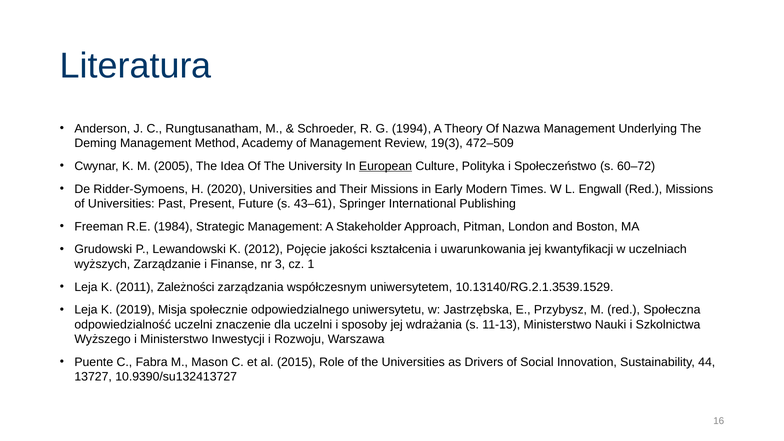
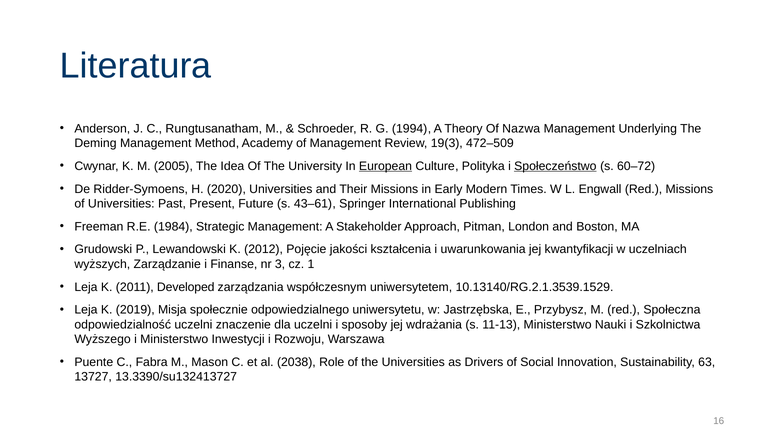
Społeczeństwo underline: none -> present
Zależności: Zależności -> Developed
2015: 2015 -> 2038
44: 44 -> 63
10.9390/su132413727: 10.9390/su132413727 -> 13.3390/su132413727
